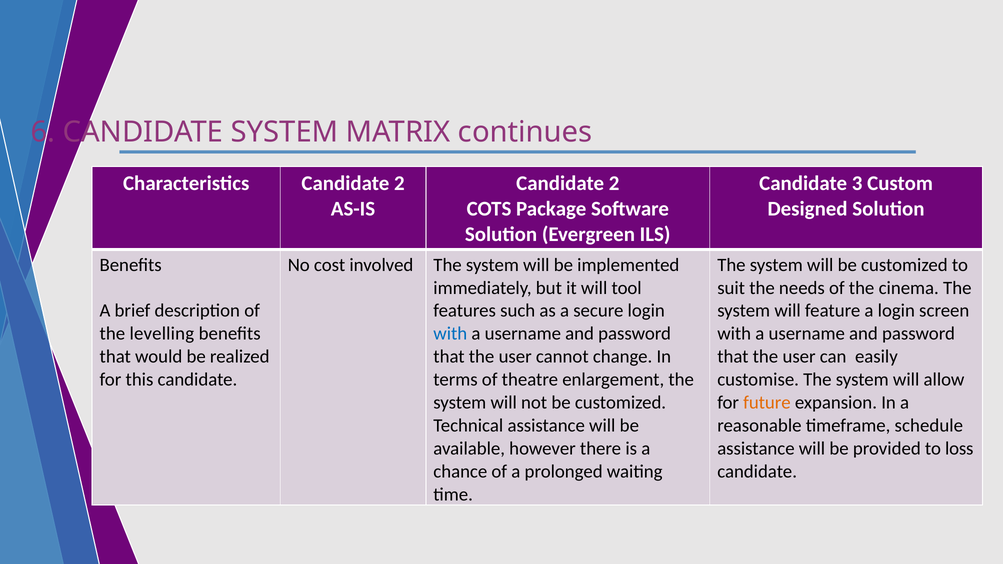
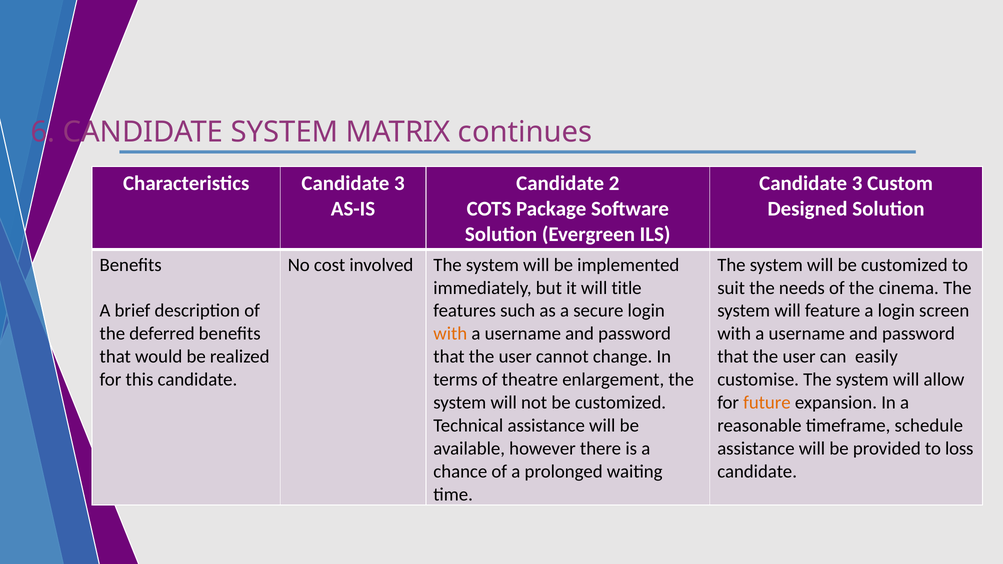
Characteristics Candidate 2: 2 -> 3
tool: tool -> title
levelling: levelling -> deferred
with at (450, 334) colour: blue -> orange
